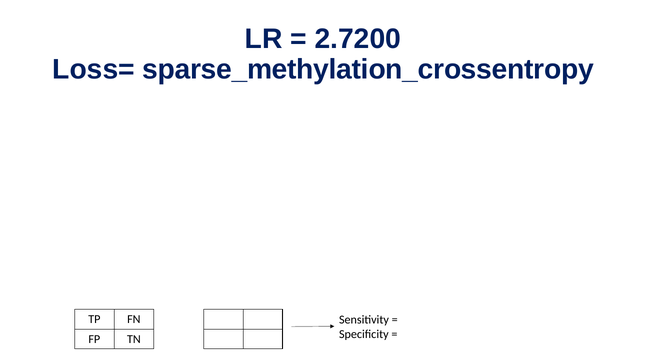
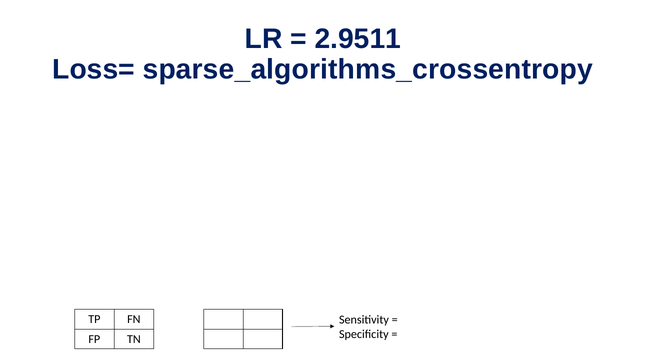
2.7200: 2.7200 -> 2.9511
sparse_methylation_crossentropy: sparse_methylation_crossentropy -> sparse_algorithms_crossentropy
